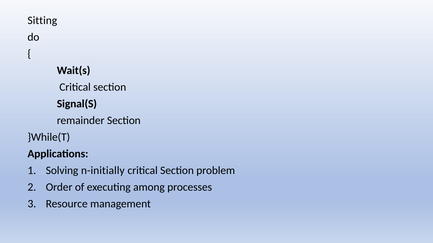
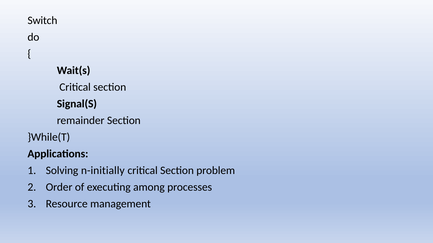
Sitting: Sitting -> Switch
